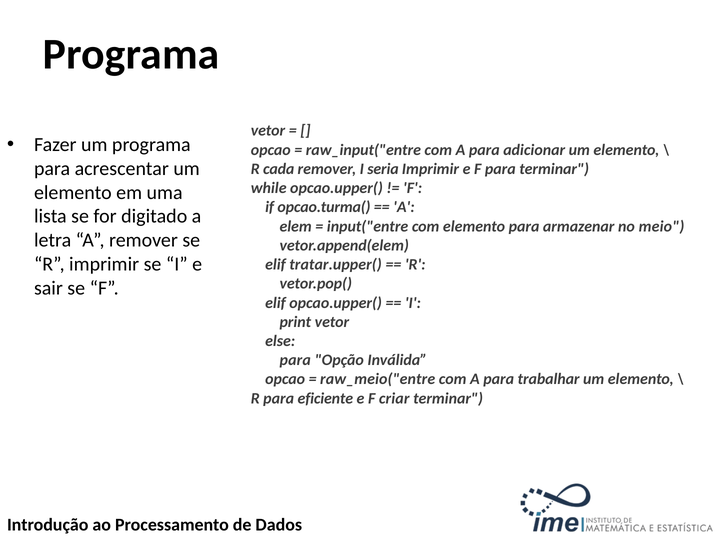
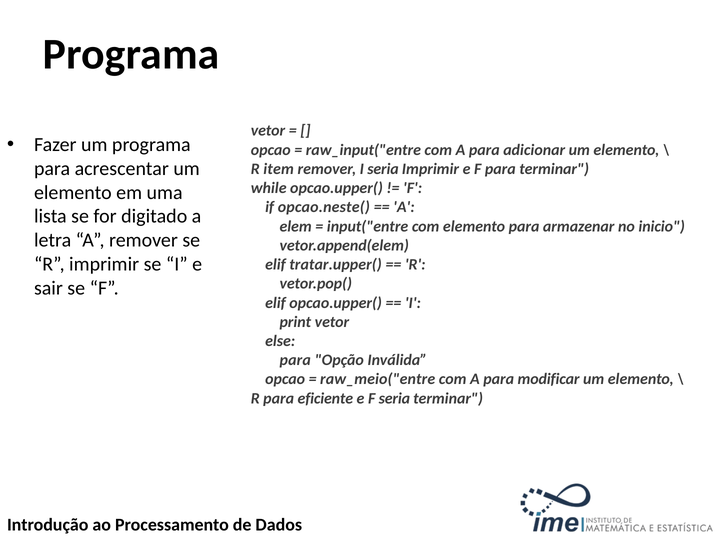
cada: cada -> item
opcao.turma(: opcao.turma( -> opcao.neste(
meio: meio -> inicio
trabalhar: trabalhar -> modificar
F criar: criar -> seria
